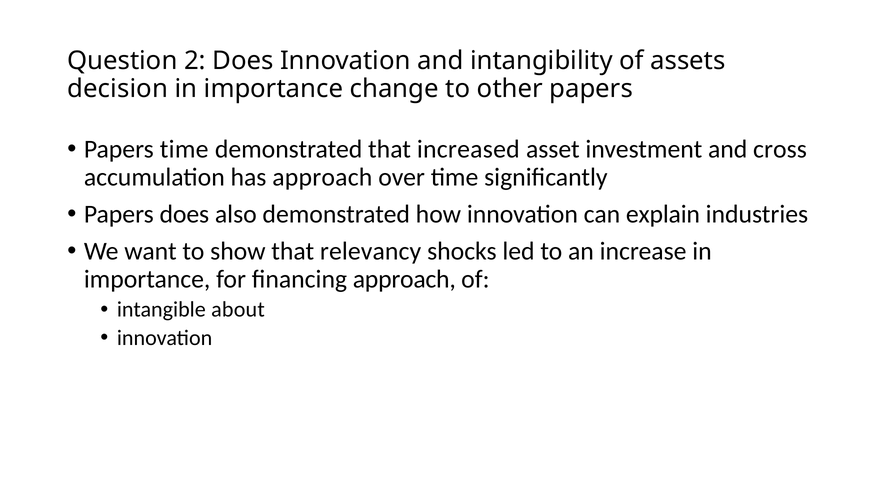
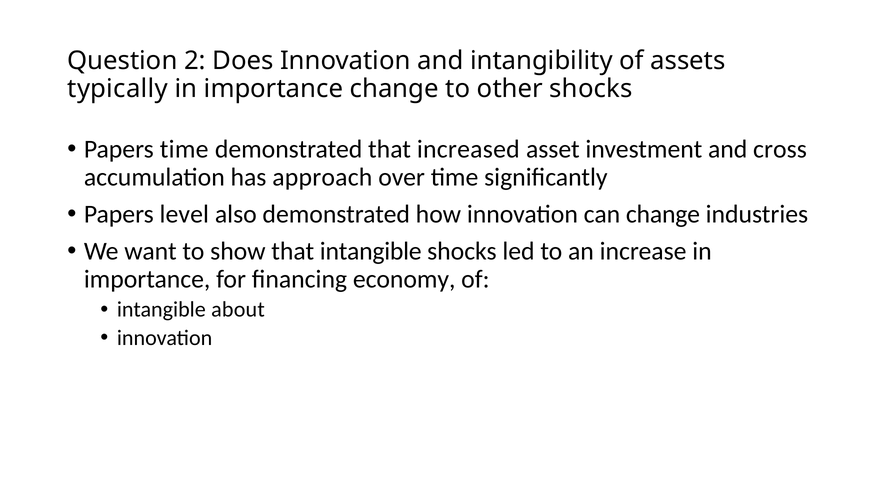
decision: decision -> typically
other papers: papers -> shocks
Papers does: does -> level
can explain: explain -> change
that relevancy: relevancy -> intangible
financing approach: approach -> economy
